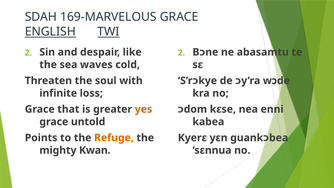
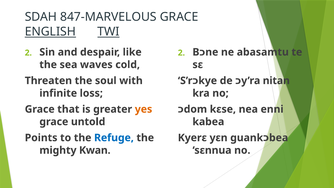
169-MARVELOUS: 169-MARVELOUS -> 847-MARVELOUS
wɔde: wɔde -> nitan
Refuge colour: orange -> blue
